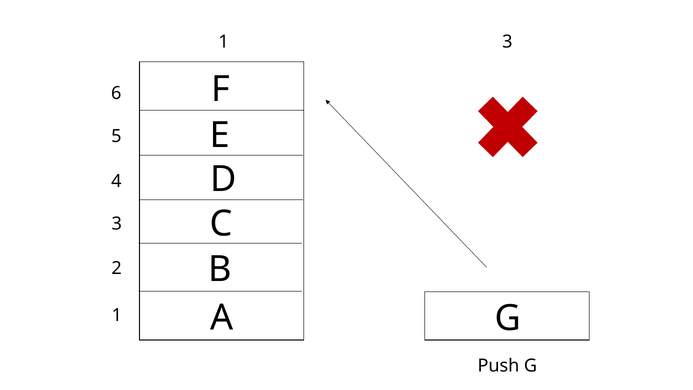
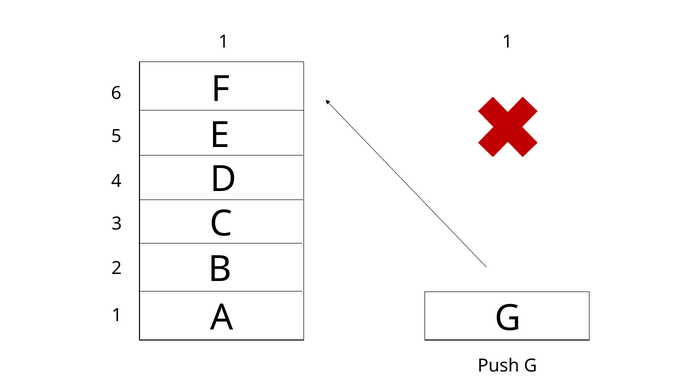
1 3: 3 -> 1
